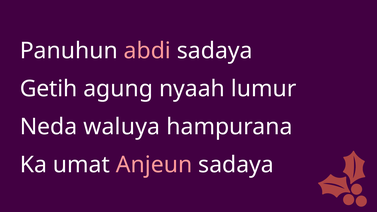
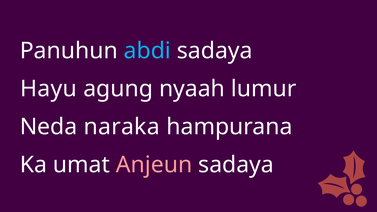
abdi colour: pink -> light blue
Getih: Getih -> Hayu
waluya: waluya -> naraka
